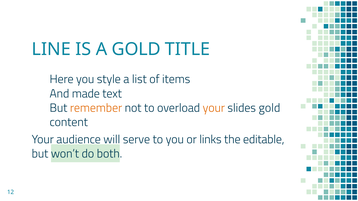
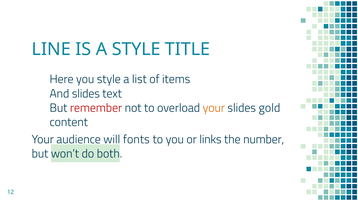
A GOLD: GOLD -> STYLE
And made: made -> slides
remember colour: orange -> red
serve: serve -> fonts
editable: editable -> number
